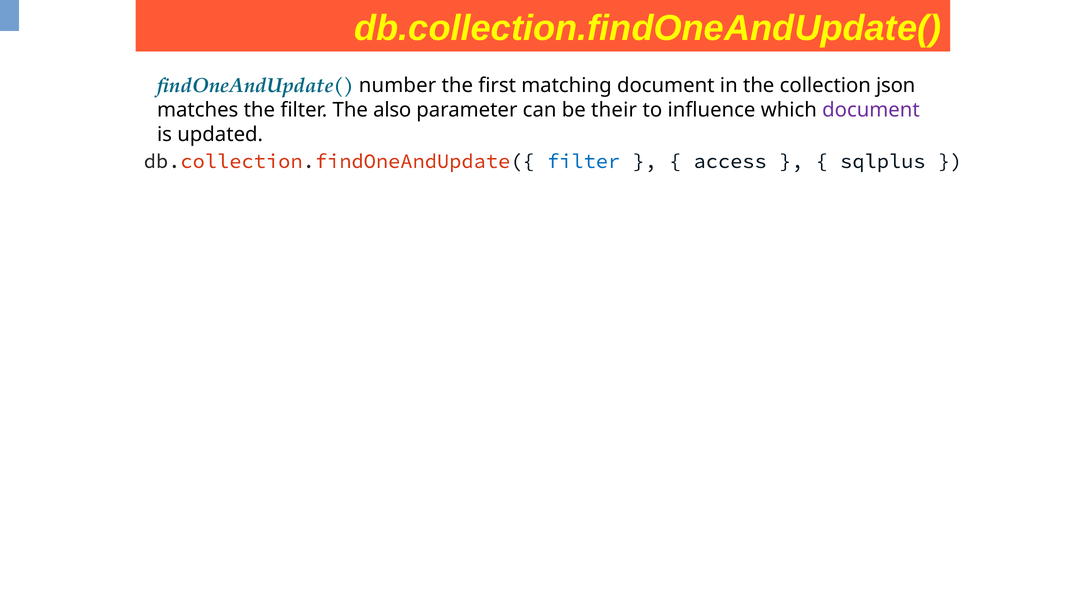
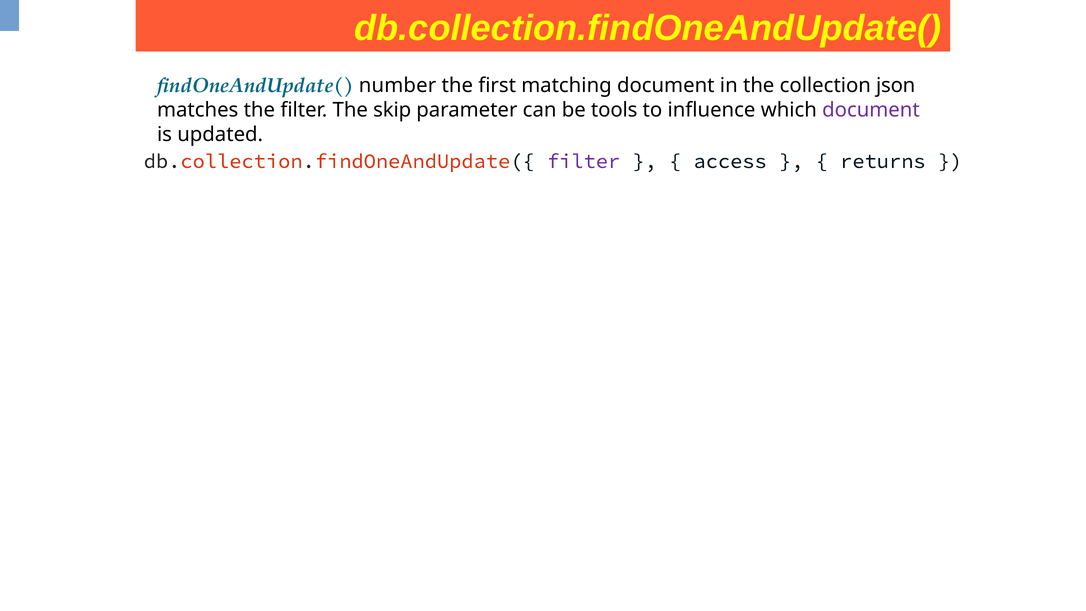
also: also -> skip
their: their -> tools
filter at (584, 161) colour: blue -> purple
sqlplus: sqlplus -> returns
